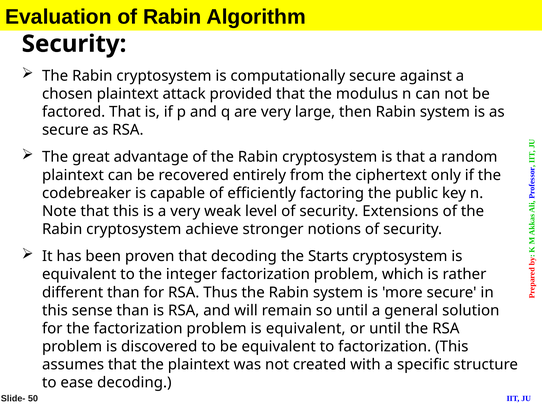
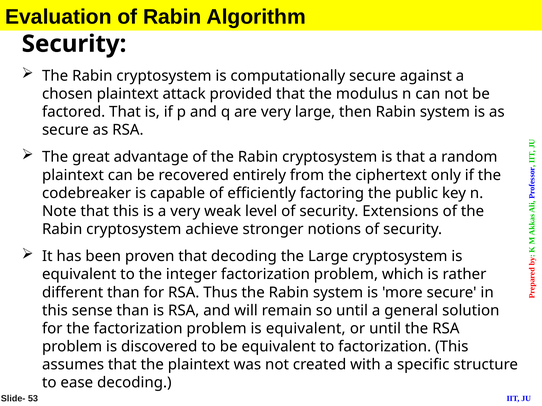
the Starts: Starts -> Large
50: 50 -> 53
